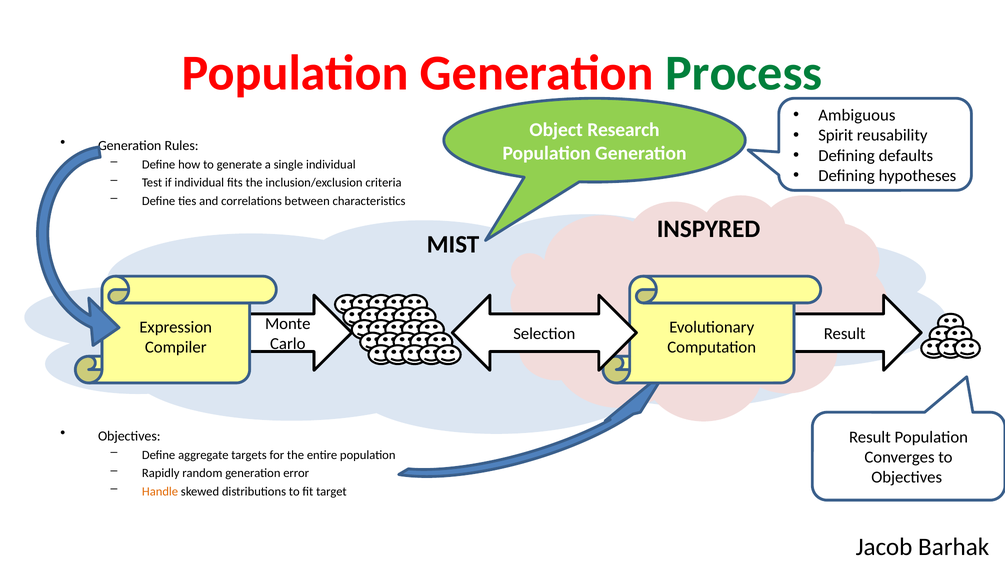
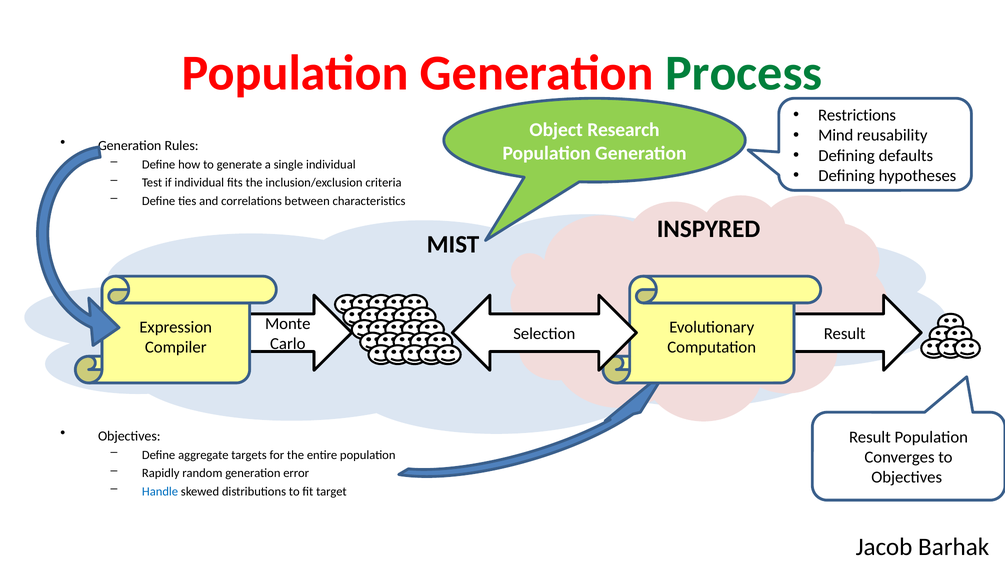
Ambiguous: Ambiguous -> Restrictions
Spirit: Spirit -> Mind
Handle colour: orange -> blue
